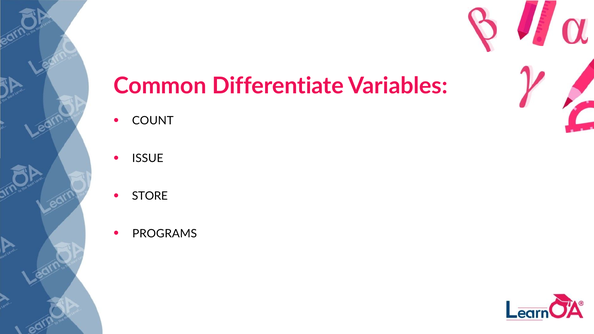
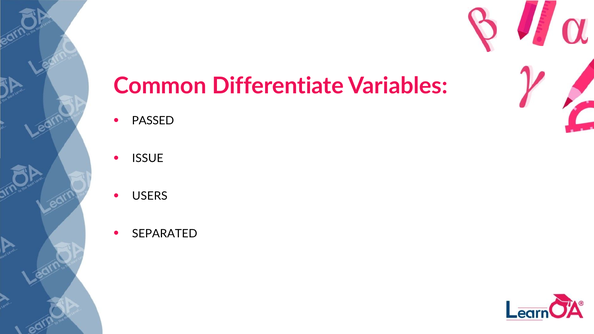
COUNT: COUNT -> PASSED
STORE: STORE -> USERS
PROGRAMS: PROGRAMS -> SEPARATED
